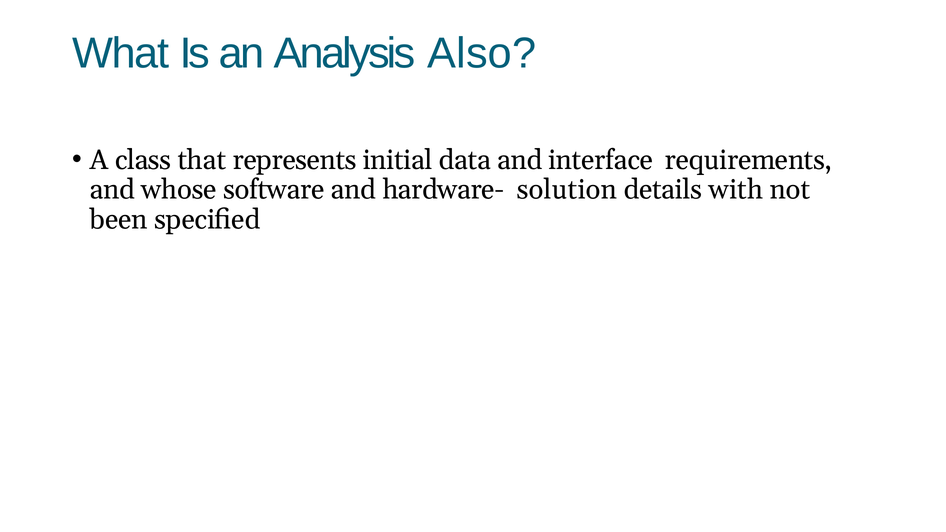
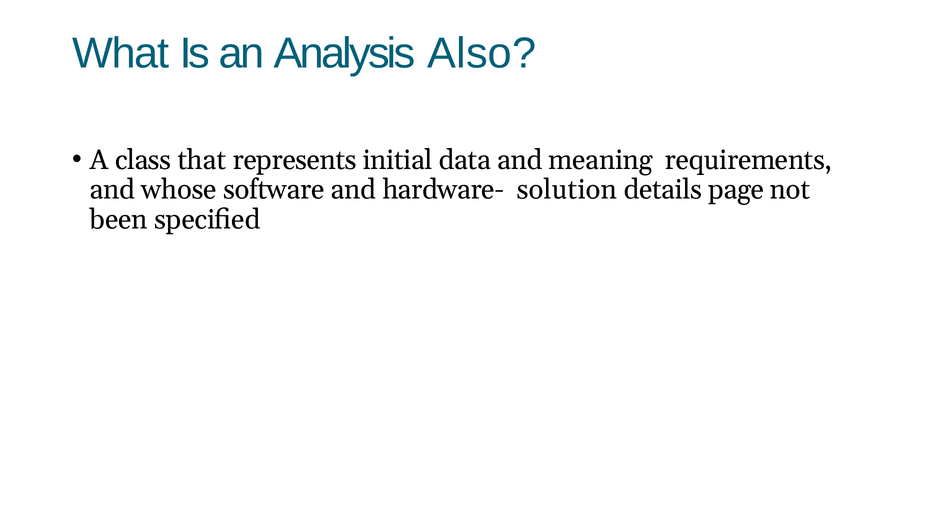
interface: interface -> meaning
with: with -> page
